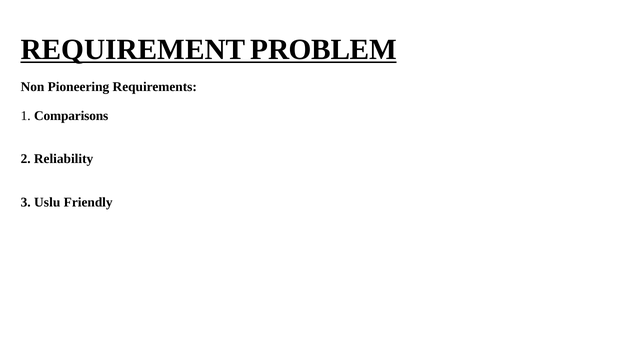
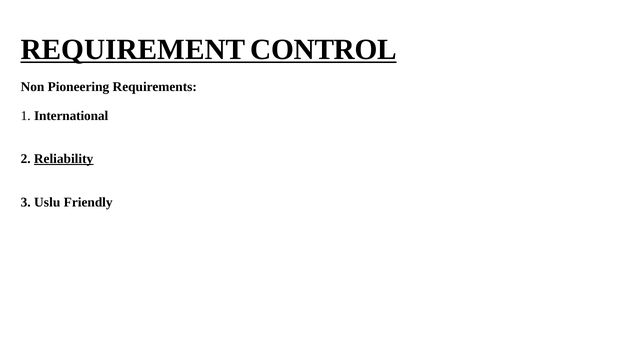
PROBLEM: PROBLEM -> CONTROL
Comparisons: Comparisons -> International
Reliability underline: none -> present
